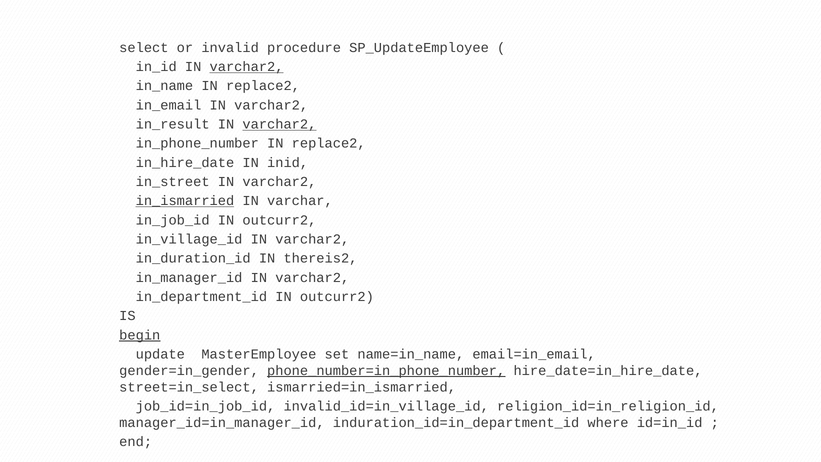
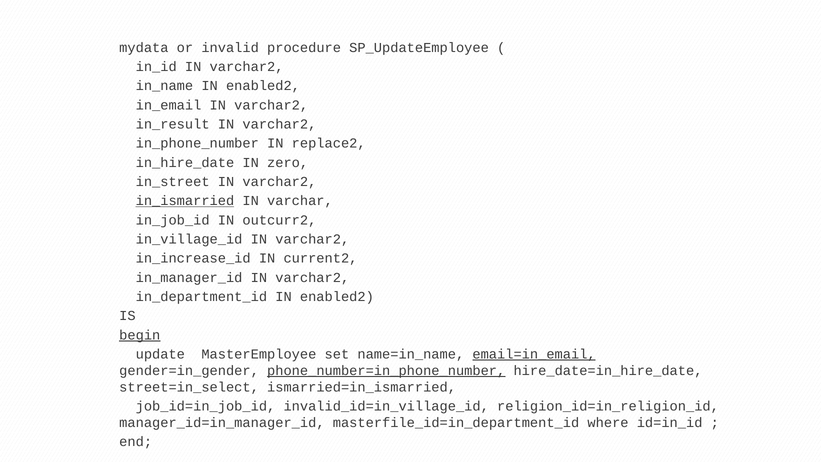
select: select -> mydata
varchar2 at (247, 67) underline: present -> none
in_name IN replace2: replace2 -> enabled2
varchar2 at (279, 124) underline: present -> none
inid: inid -> zero
in_duration_id: in_duration_id -> in_increase_id
thereis2: thereis2 -> current2
in_department_id IN outcurr2: outcurr2 -> enabled2
email=in_email underline: none -> present
induration_id=in_department_id: induration_id=in_department_id -> masterfile_id=in_department_id
